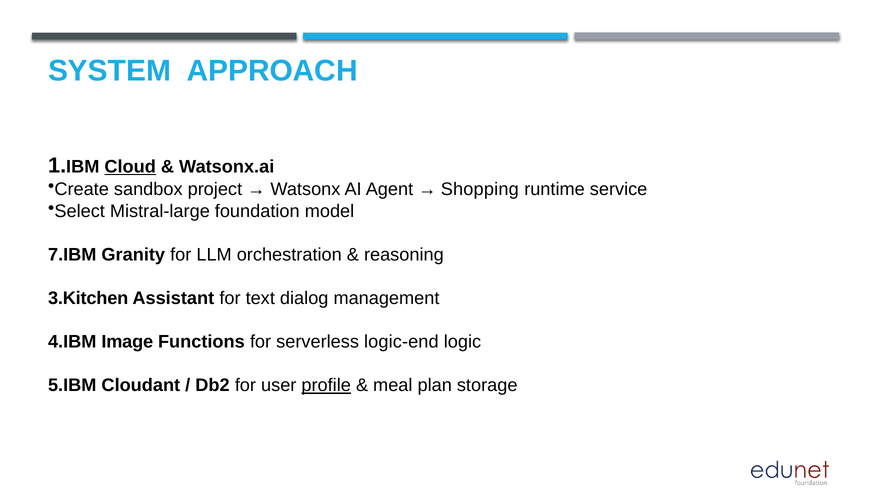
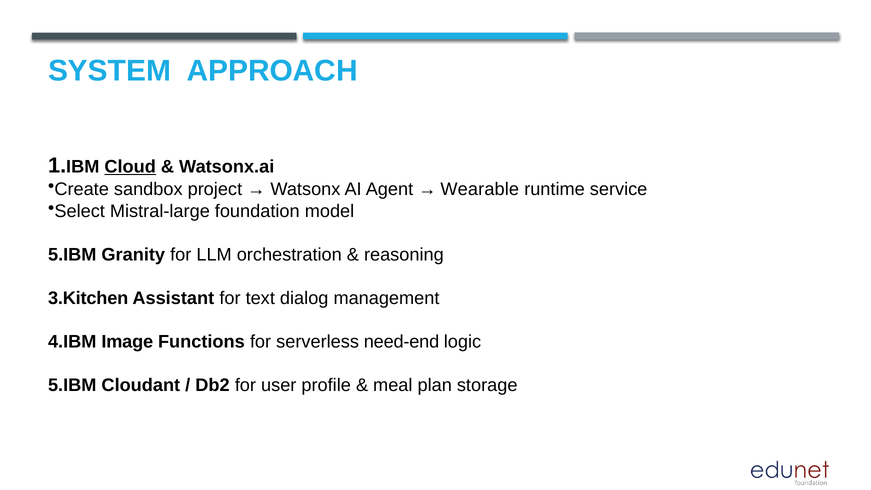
Shopping: Shopping -> Wearable
7.IBM at (72, 255): 7.IBM -> 5.IBM
logic-end: logic-end -> need-end
profile underline: present -> none
